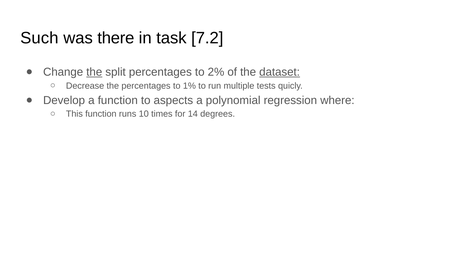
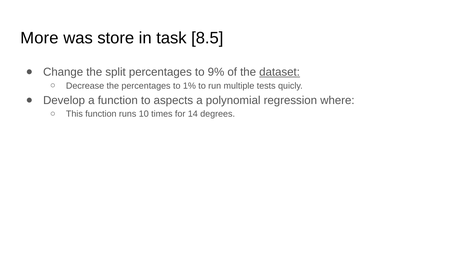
Such: Such -> More
there: there -> store
7.2: 7.2 -> 8.5
the at (94, 72) underline: present -> none
2%: 2% -> 9%
